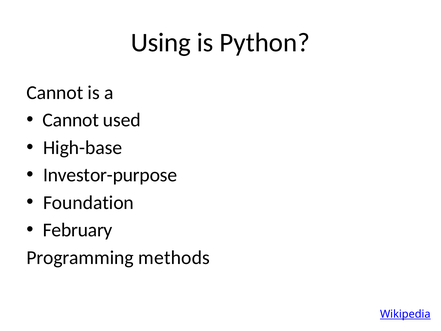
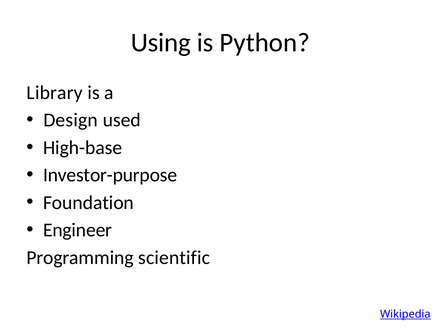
Cannot at (55, 93): Cannot -> Library
Cannot at (71, 120): Cannot -> Design
February: February -> Engineer
methods: methods -> scientific
